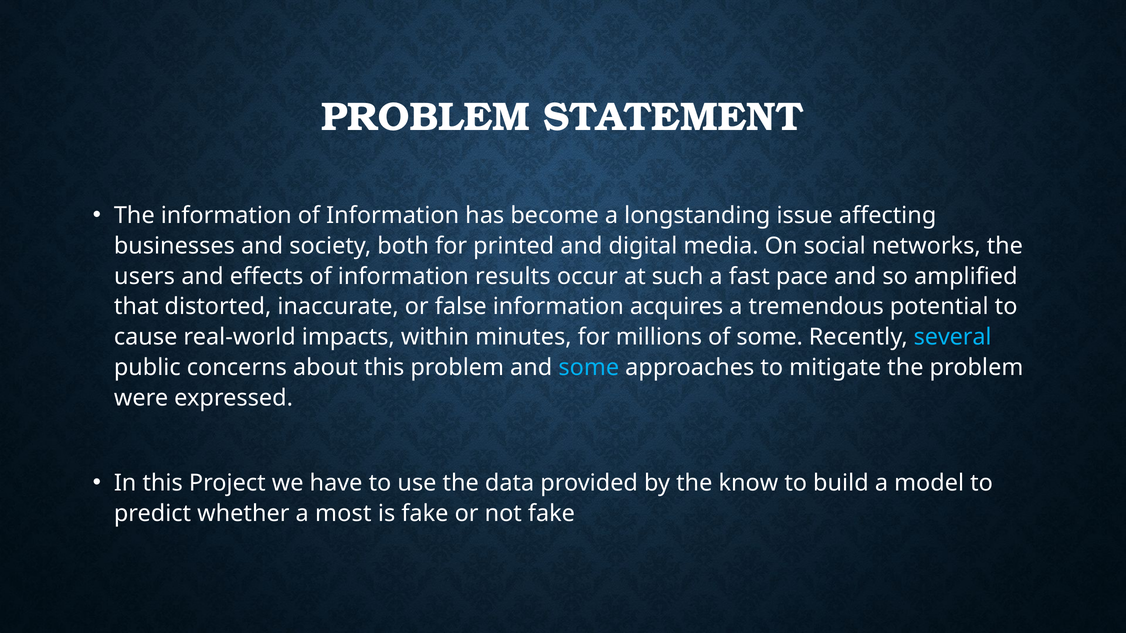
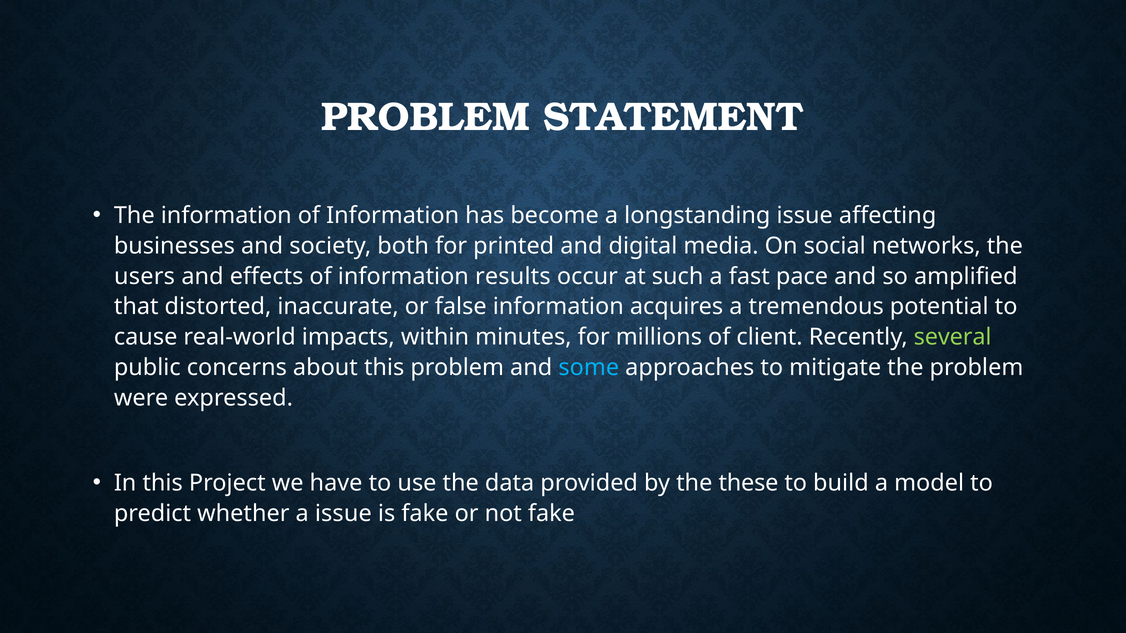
of some: some -> client
several colour: light blue -> light green
know: know -> these
a most: most -> issue
